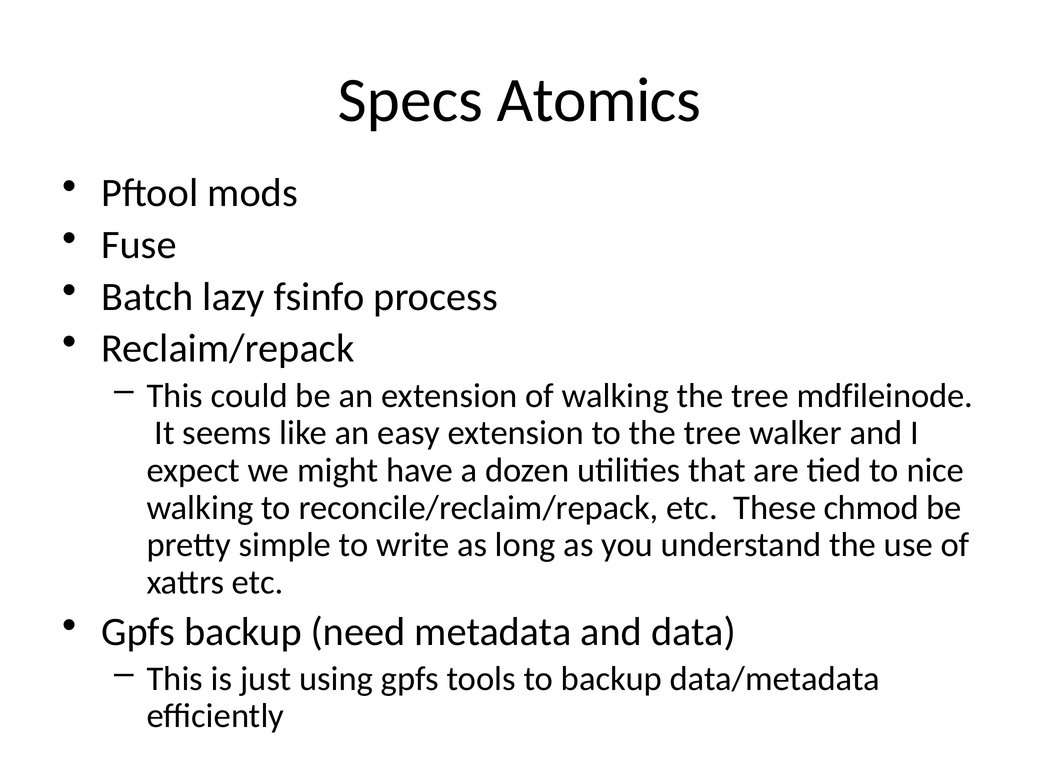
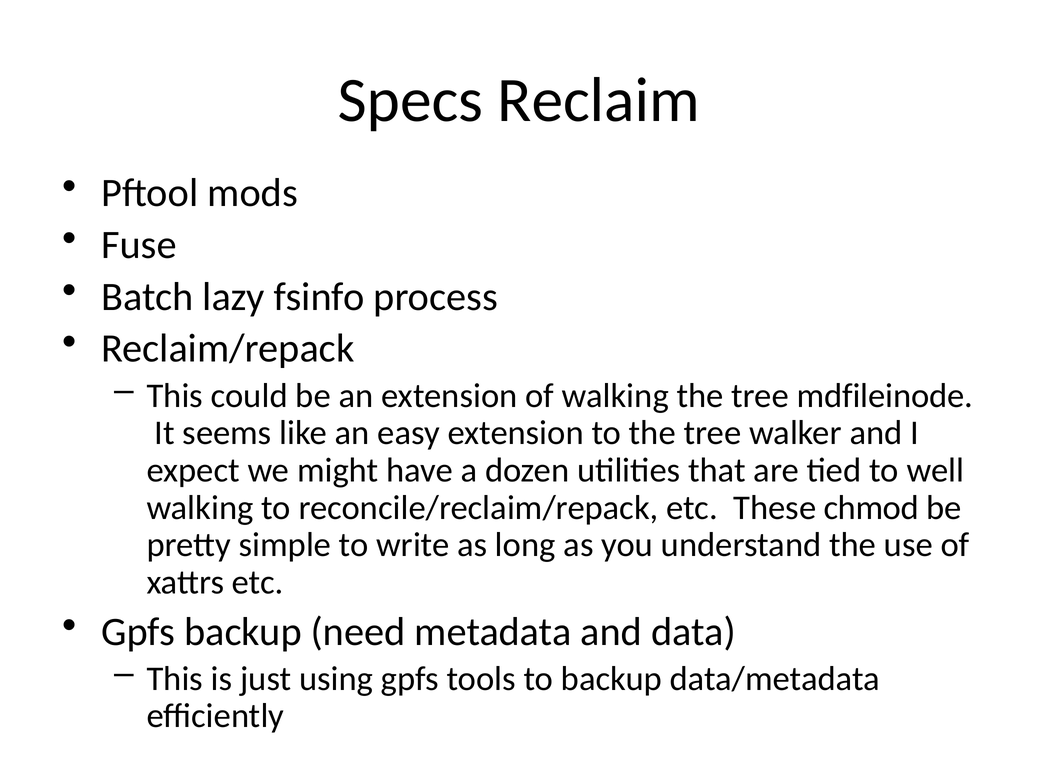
Atomics: Atomics -> Reclaim
nice: nice -> well
